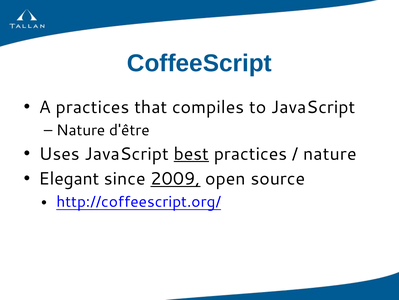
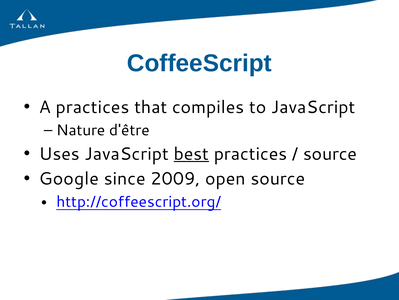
nature at (330, 154): nature -> source
Elegant: Elegant -> Google
2009 underline: present -> none
